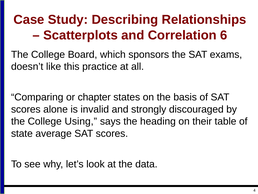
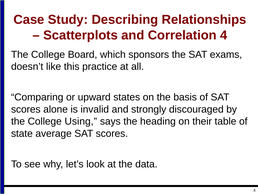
Correlation 6: 6 -> 4
chapter: chapter -> upward
